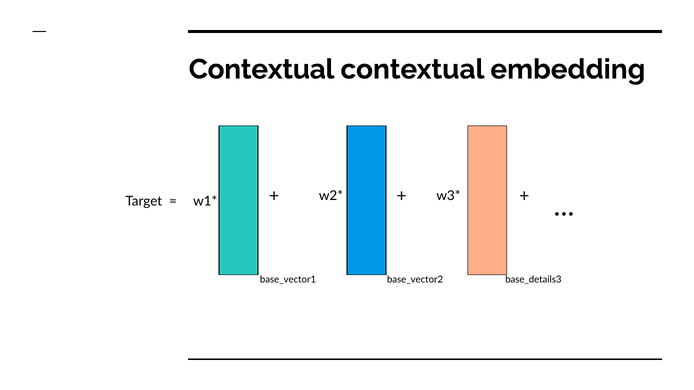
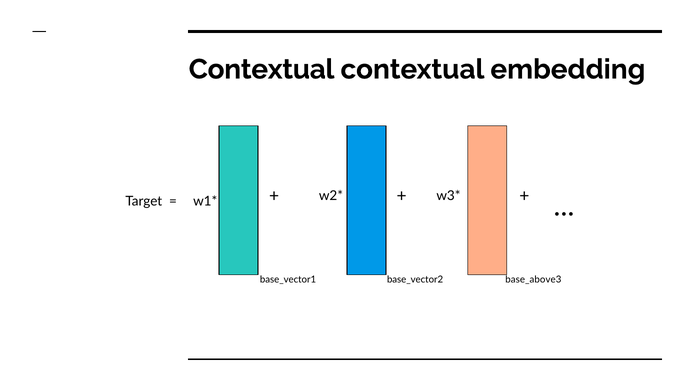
base_details3: base_details3 -> base_above3
